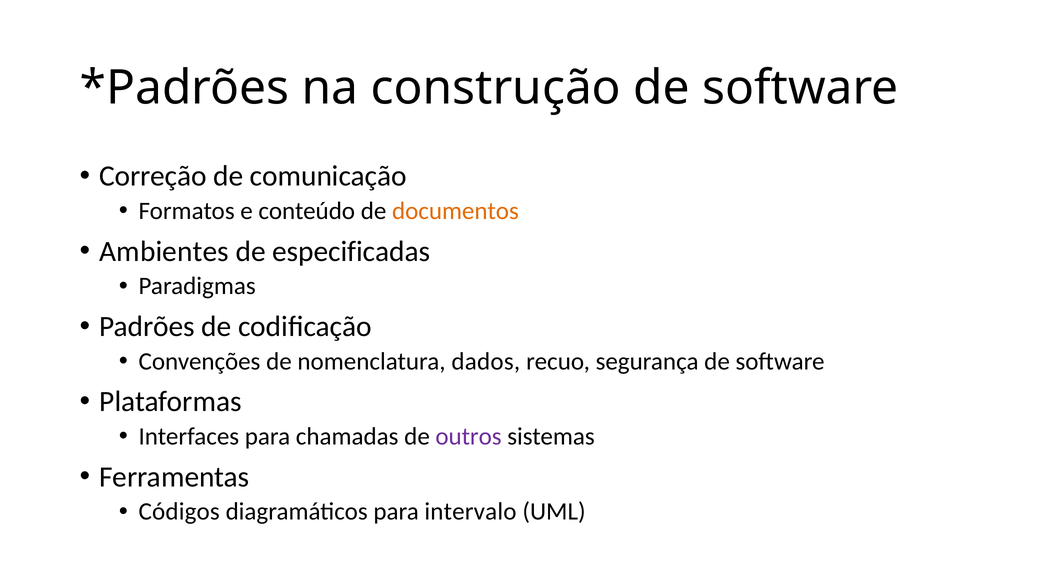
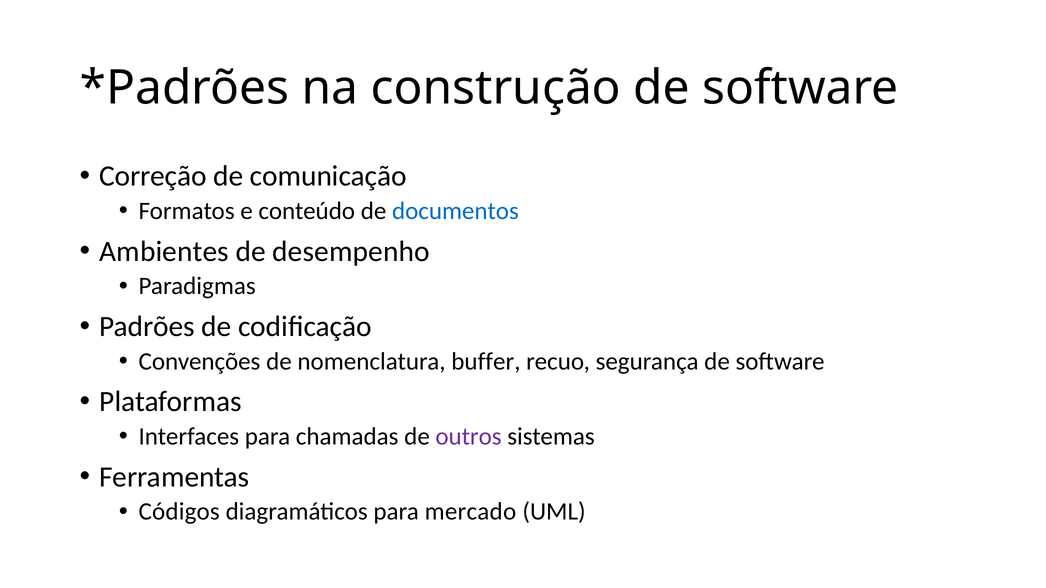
documentos colour: orange -> blue
especificadas: especificadas -> desempenho
dados: dados -> buffer
intervalo: intervalo -> mercado
